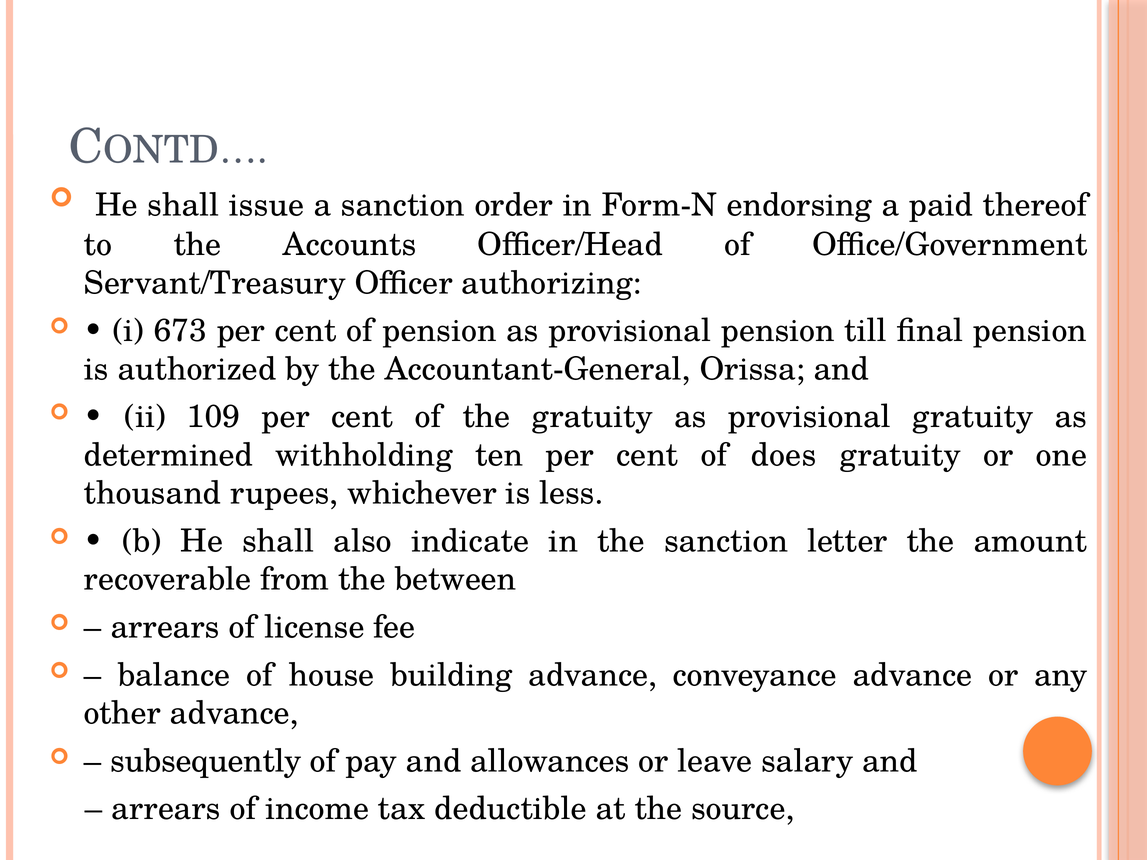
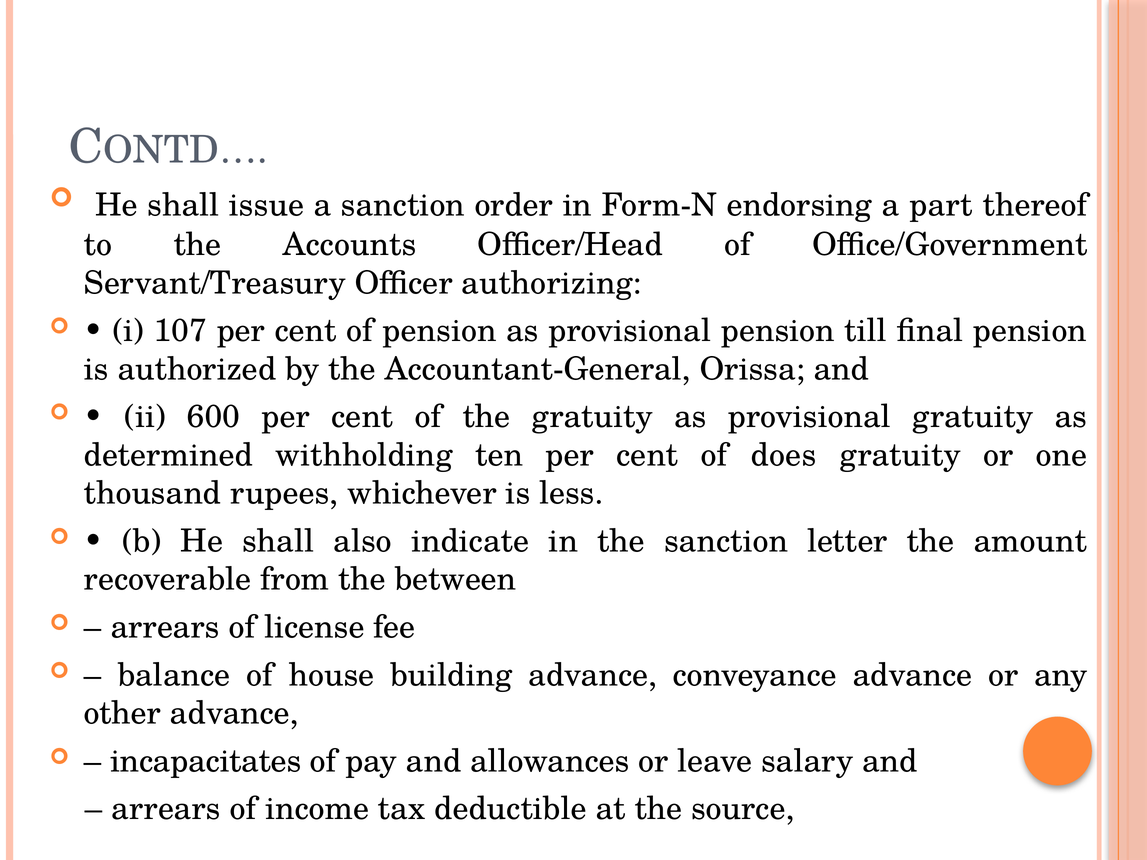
paid: paid -> part
673: 673 -> 107
109: 109 -> 600
subsequently: subsequently -> incapacitates
